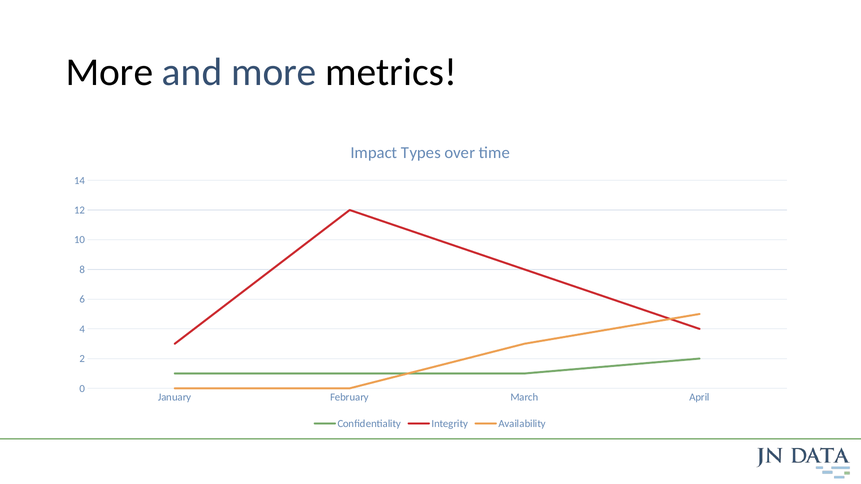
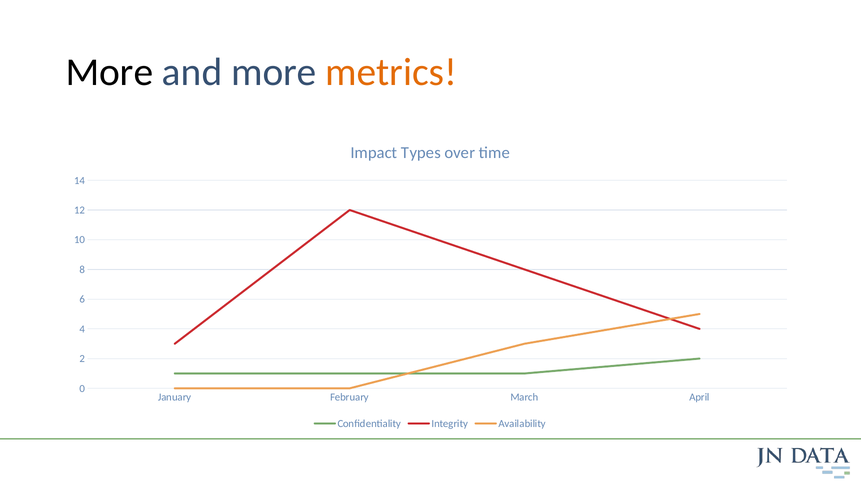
metrics colour: black -> orange
